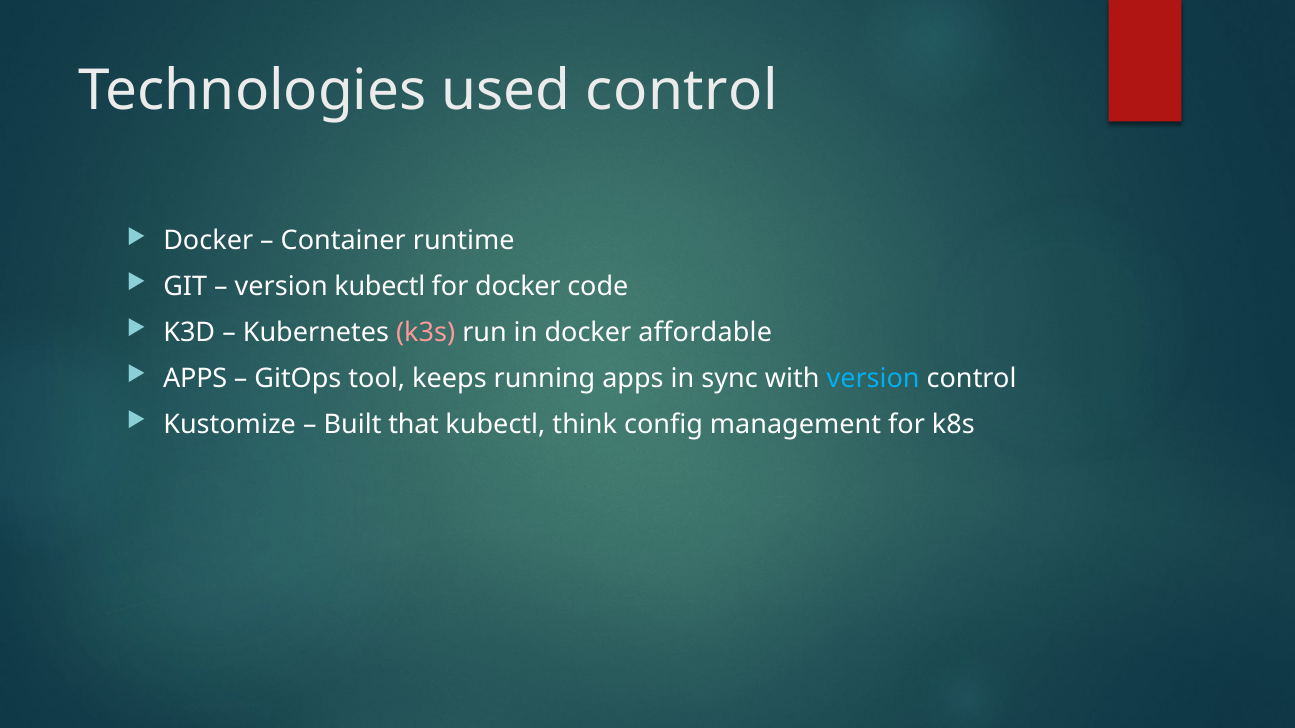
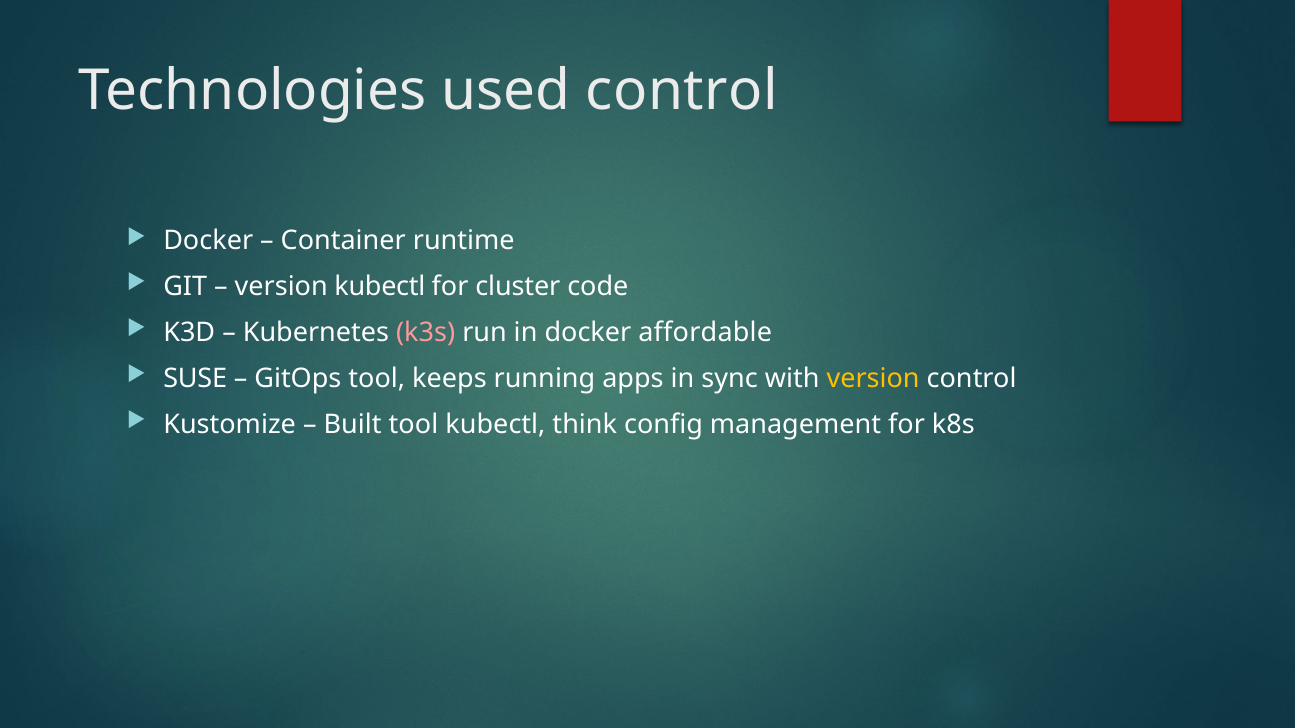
for docker: docker -> cluster
APPS at (195, 379): APPS -> SUSE
version at (873, 379) colour: light blue -> yellow
Built that: that -> tool
